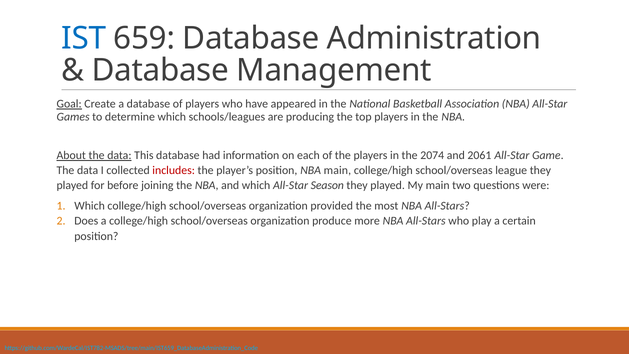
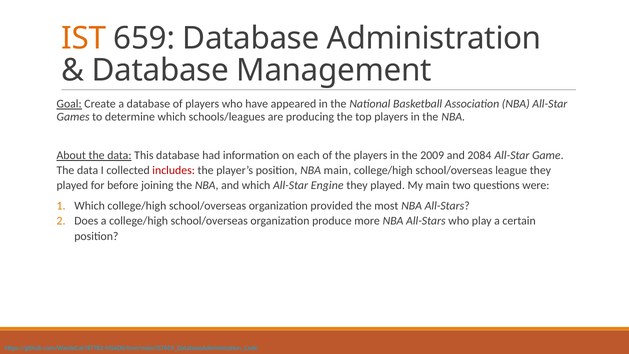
IST colour: blue -> orange
2074: 2074 -> 2009
2061: 2061 -> 2084
Season: Season -> Engine
